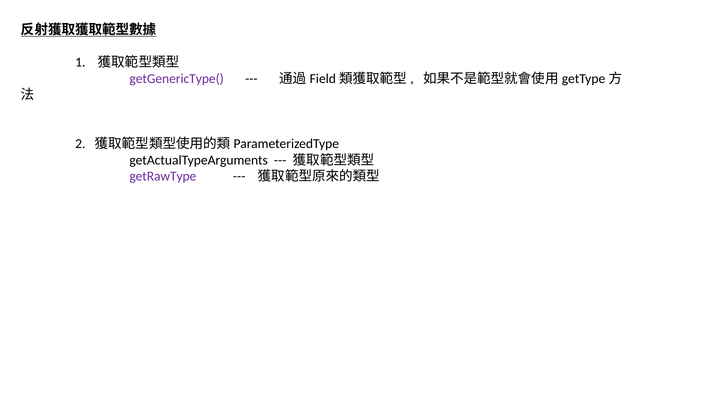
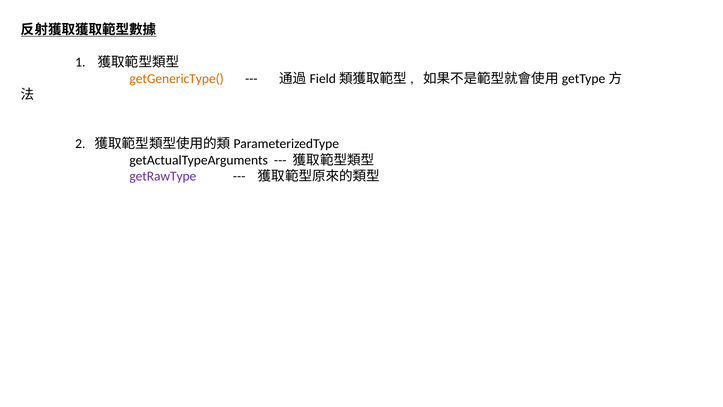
getGenericType( colour: purple -> orange
